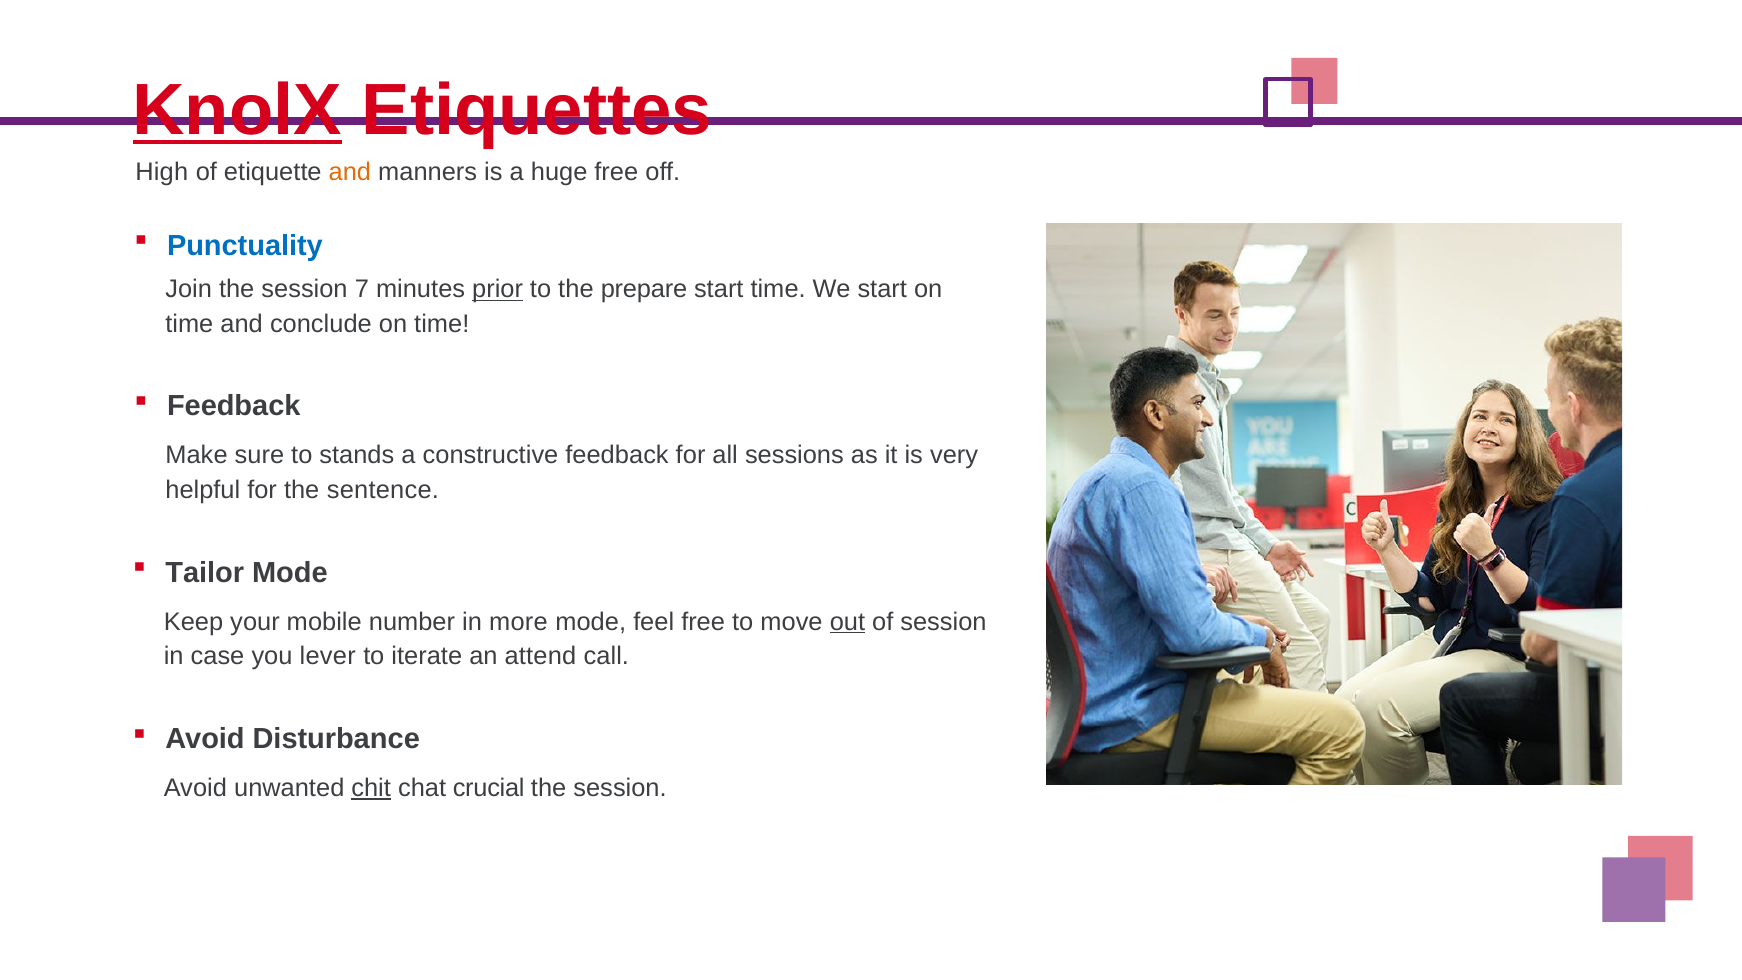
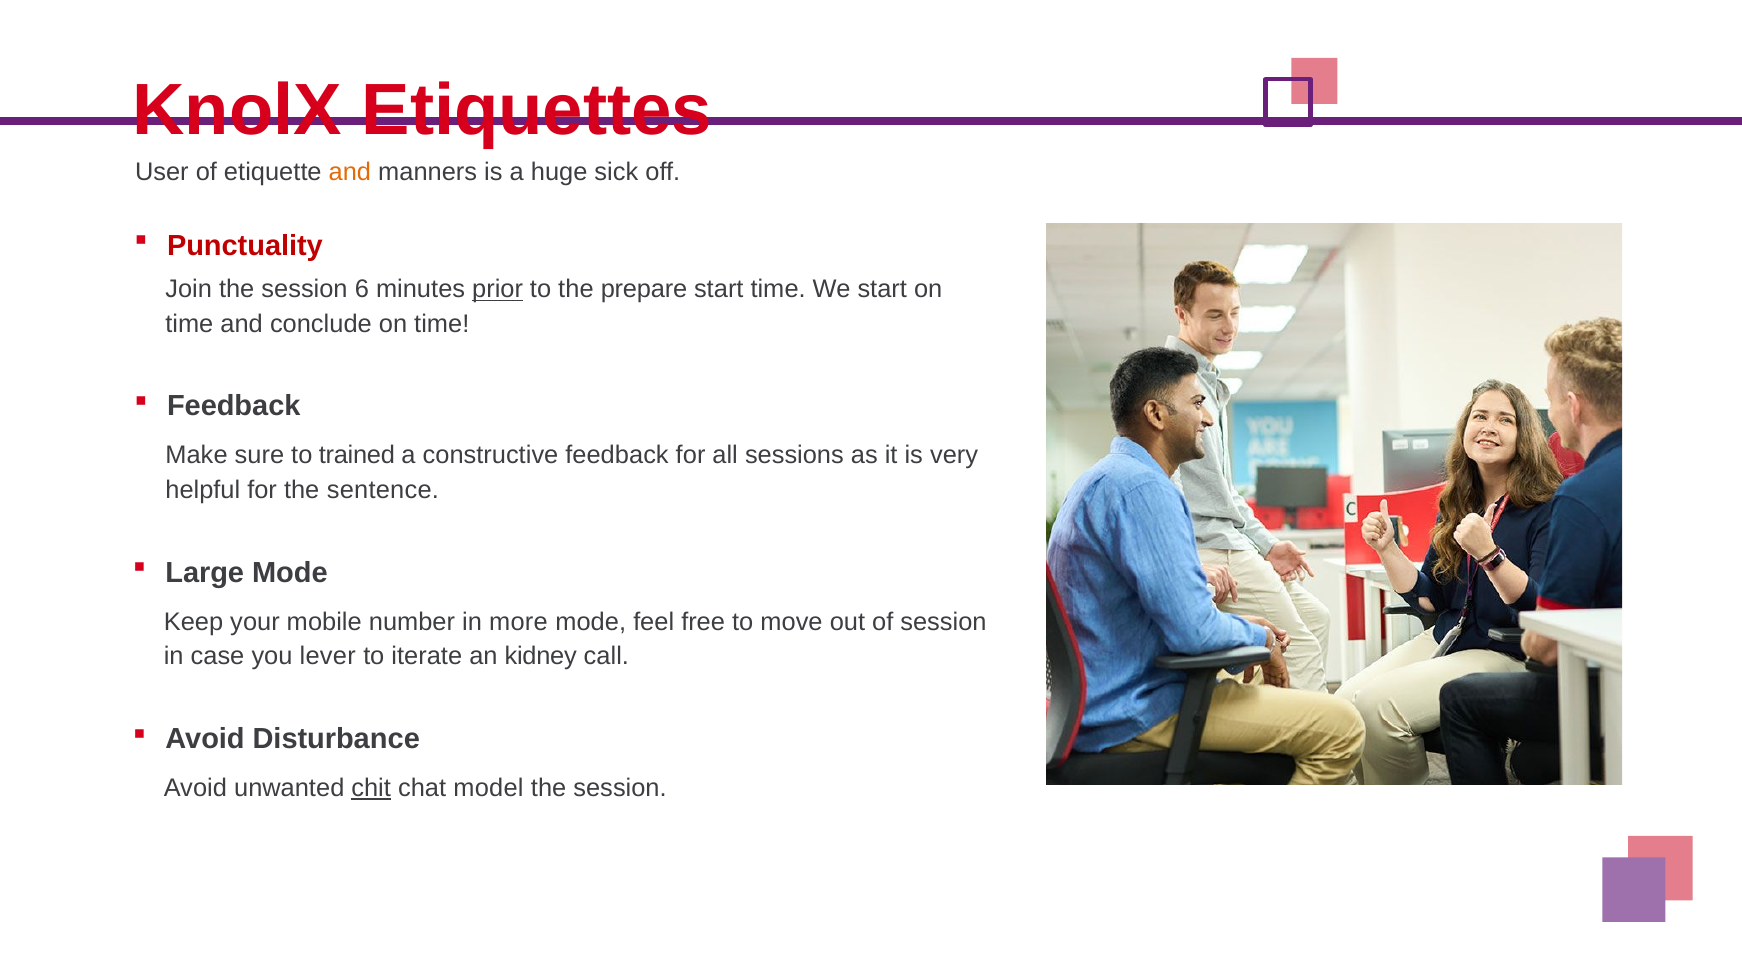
KnolX underline: present -> none
High: High -> User
huge free: free -> sick
Punctuality colour: blue -> red
7: 7 -> 6
stands: stands -> trained
Tailor: Tailor -> Large
out underline: present -> none
attend: attend -> kidney
crucial: crucial -> model
